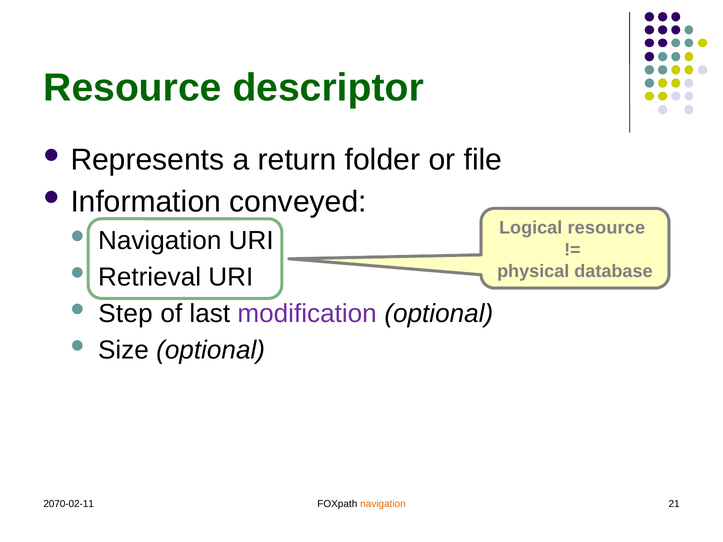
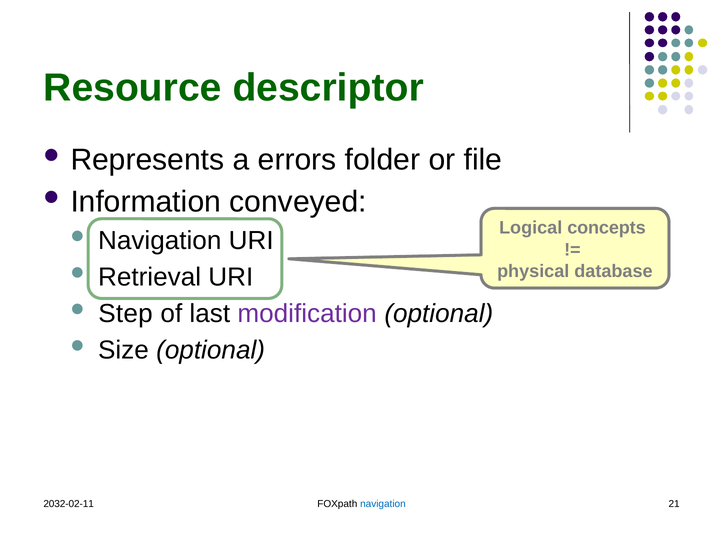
return: return -> errors
Logical resource: resource -> concepts
2070-02-11: 2070-02-11 -> 2032-02-11
navigation at (383, 504) colour: orange -> blue
